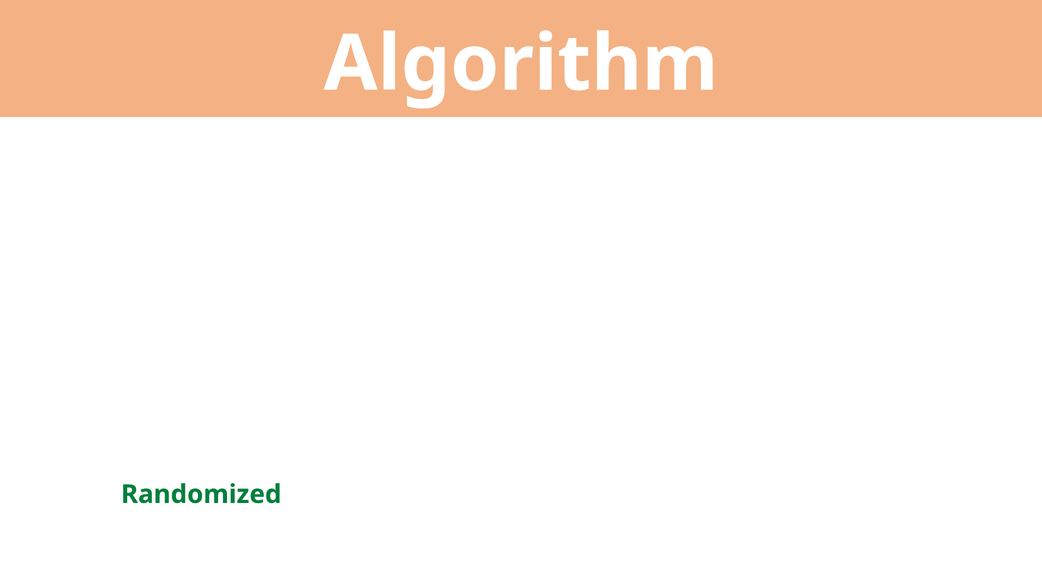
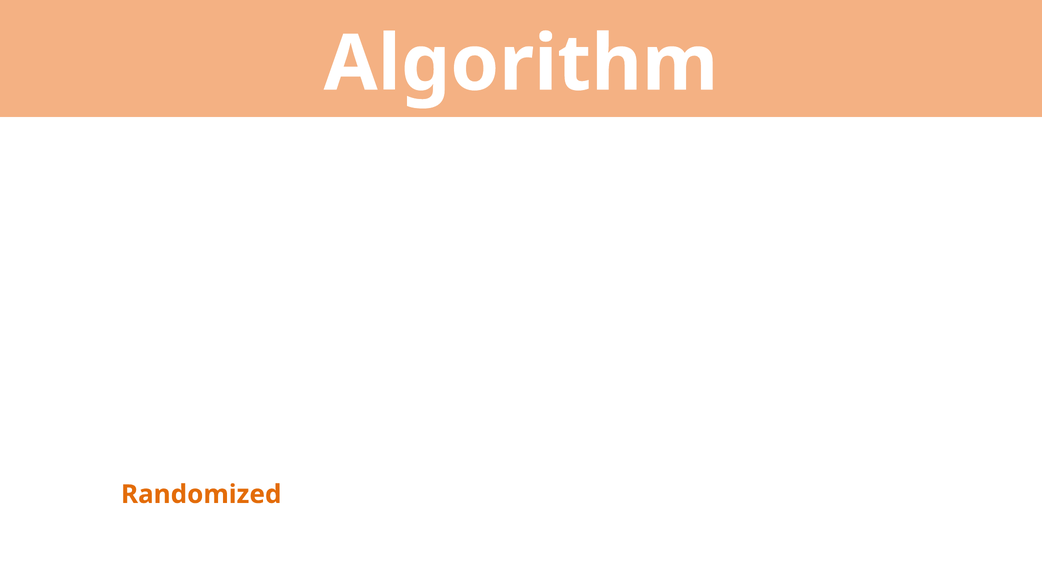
Randomized colour: green -> orange
